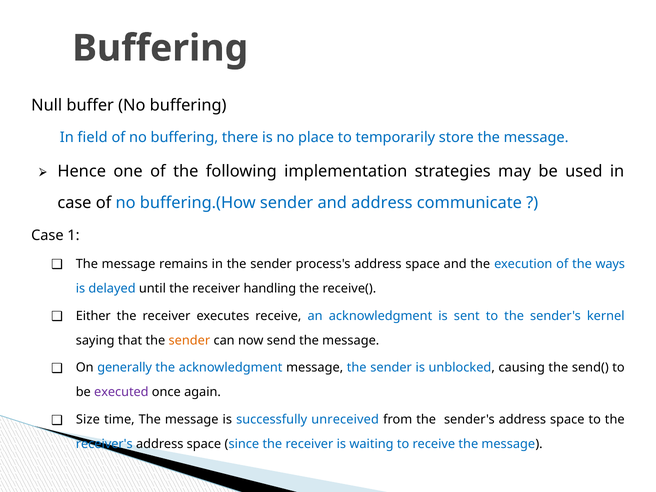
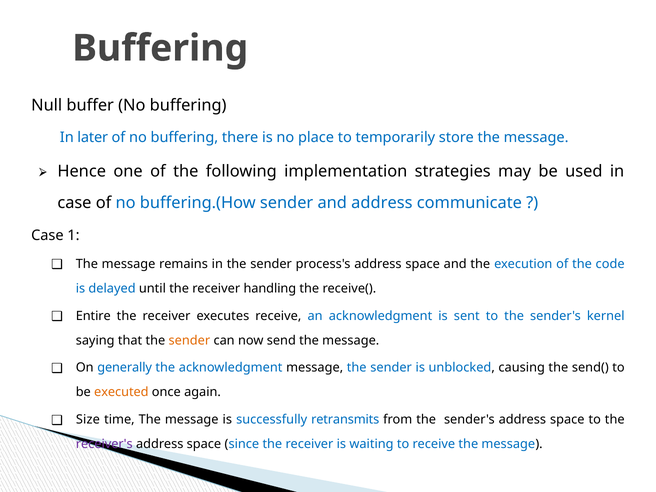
field: field -> later
ways: ways -> code
Either: Either -> Entire
executed colour: purple -> orange
unreceived: unreceived -> retransmits
receiver's colour: blue -> purple
